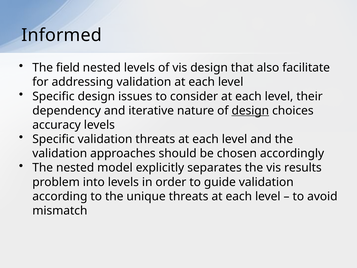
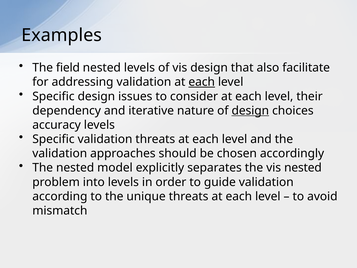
Informed: Informed -> Examples
each at (202, 82) underline: none -> present
vis results: results -> nested
